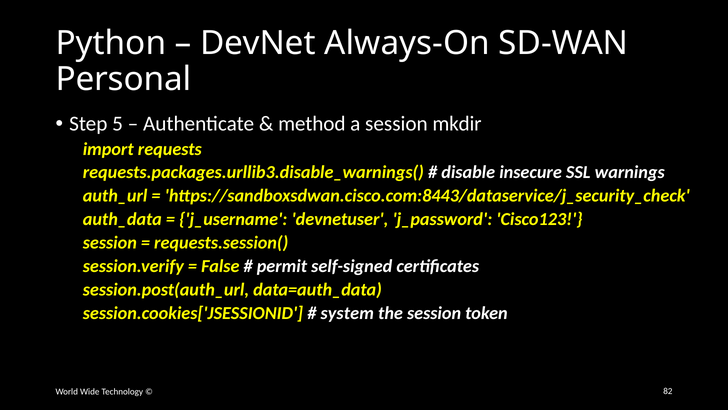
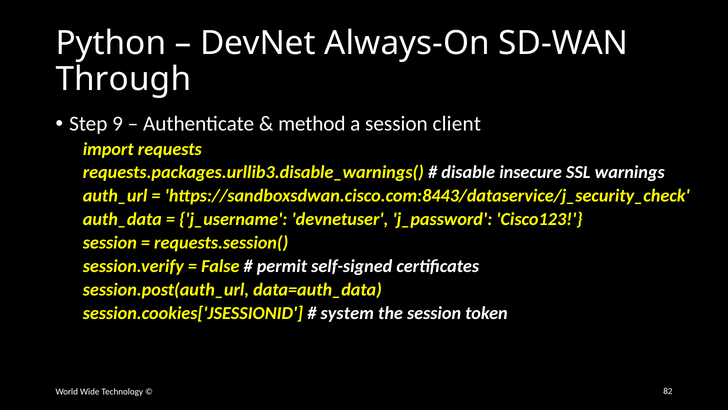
Personal: Personal -> Through
5: 5 -> 9
mkdir: mkdir -> client
